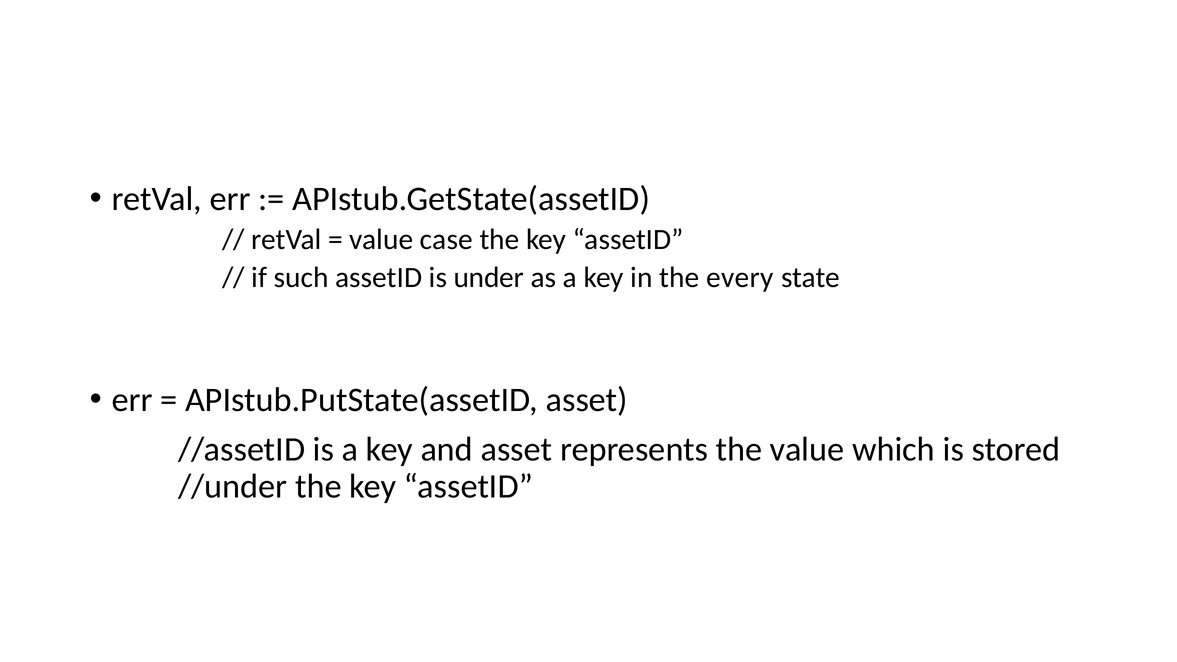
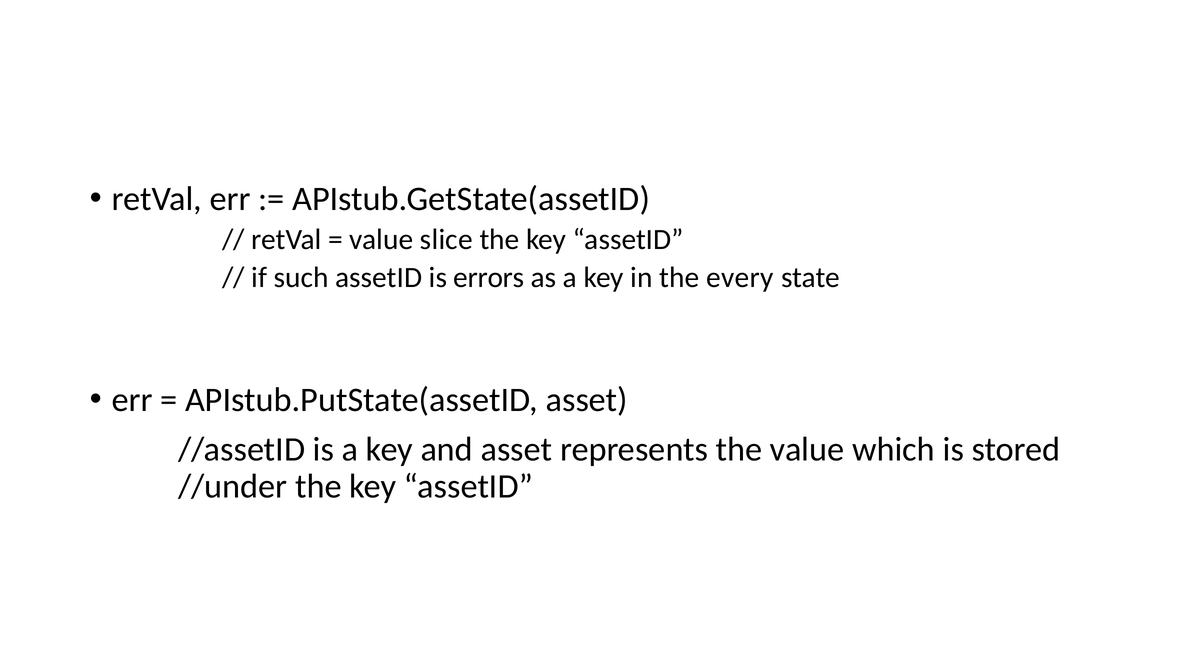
case: case -> slice
under: under -> errors
